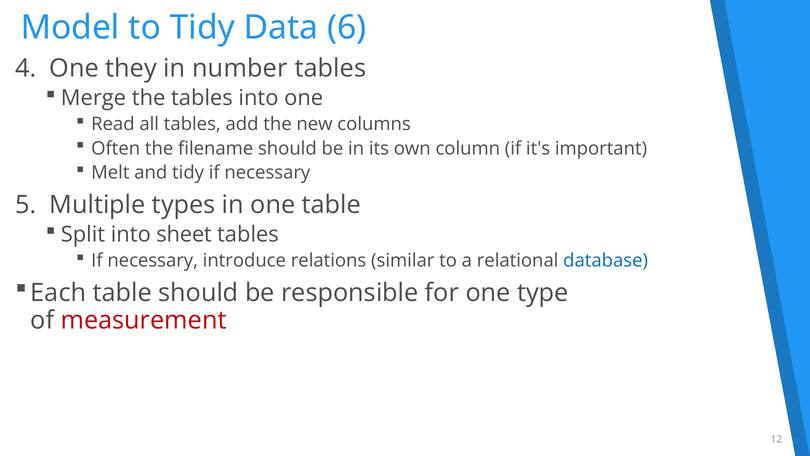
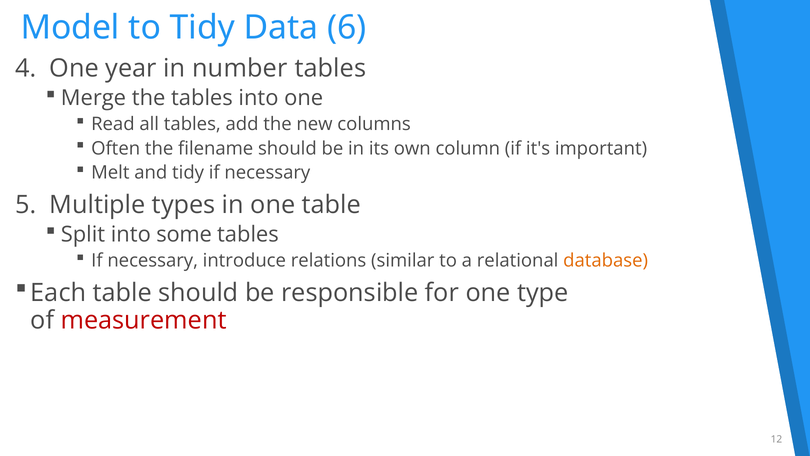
they: they -> year
sheet: sheet -> some
database colour: blue -> orange
